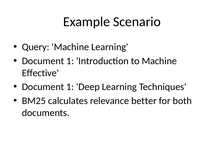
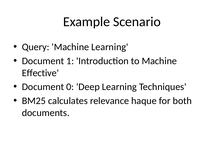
1 at (70, 87): 1 -> 0
better: better -> haque
